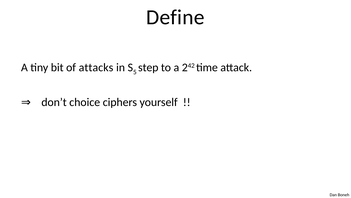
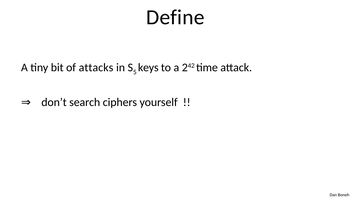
step: step -> keys
choice: choice -> search
